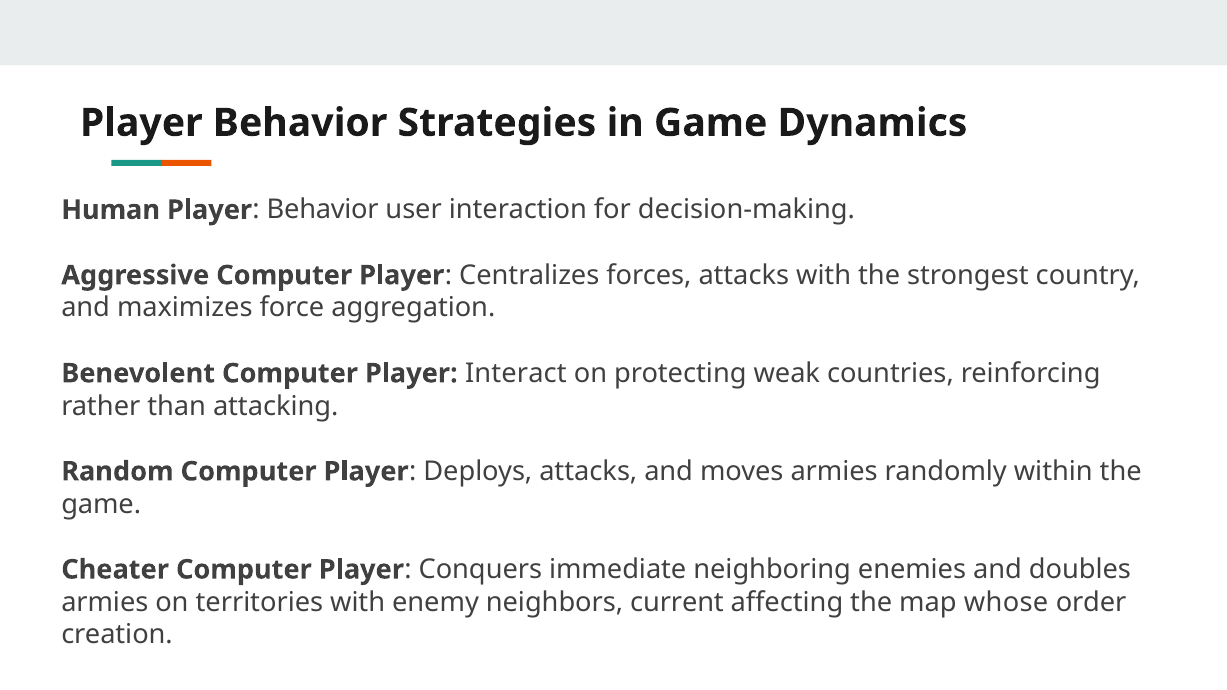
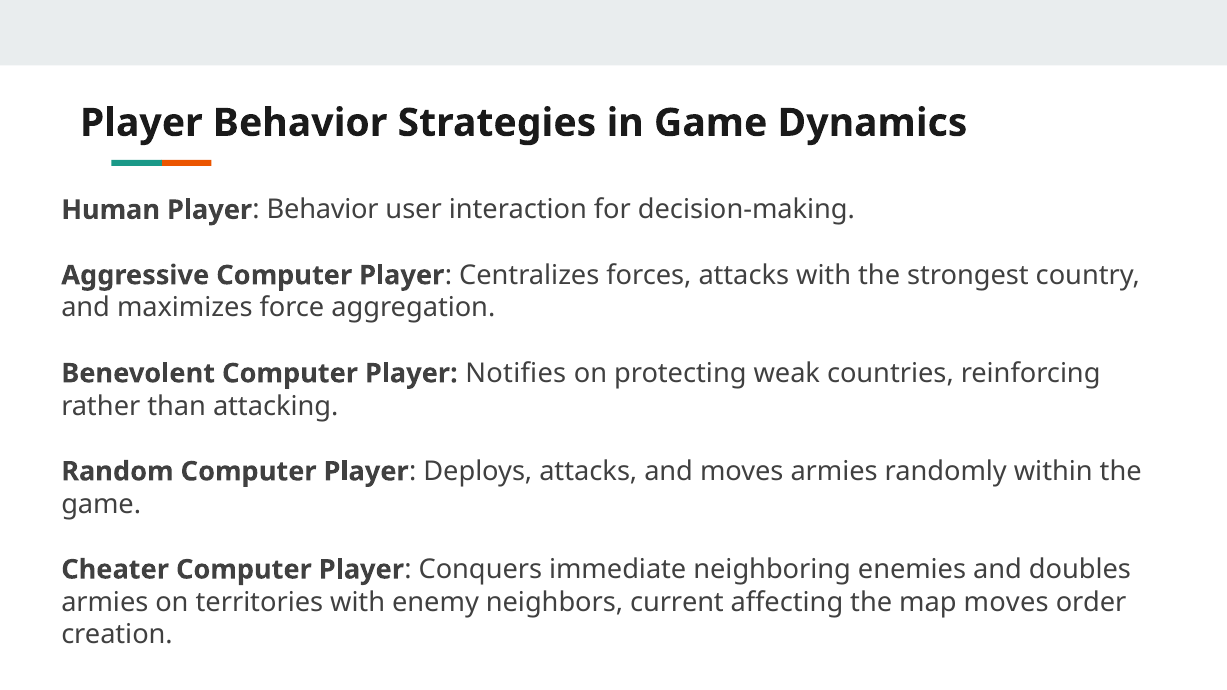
Interact: Interact -> Notifies
map whose: whose -> moves
